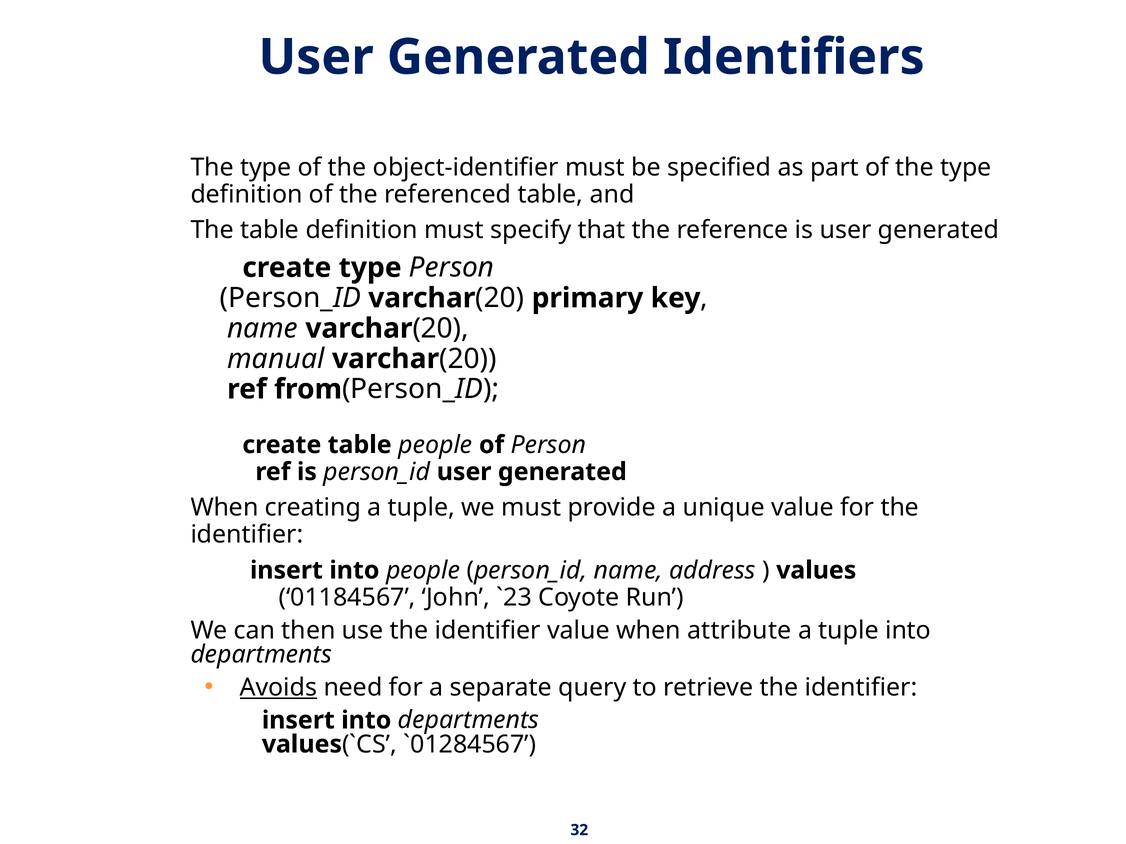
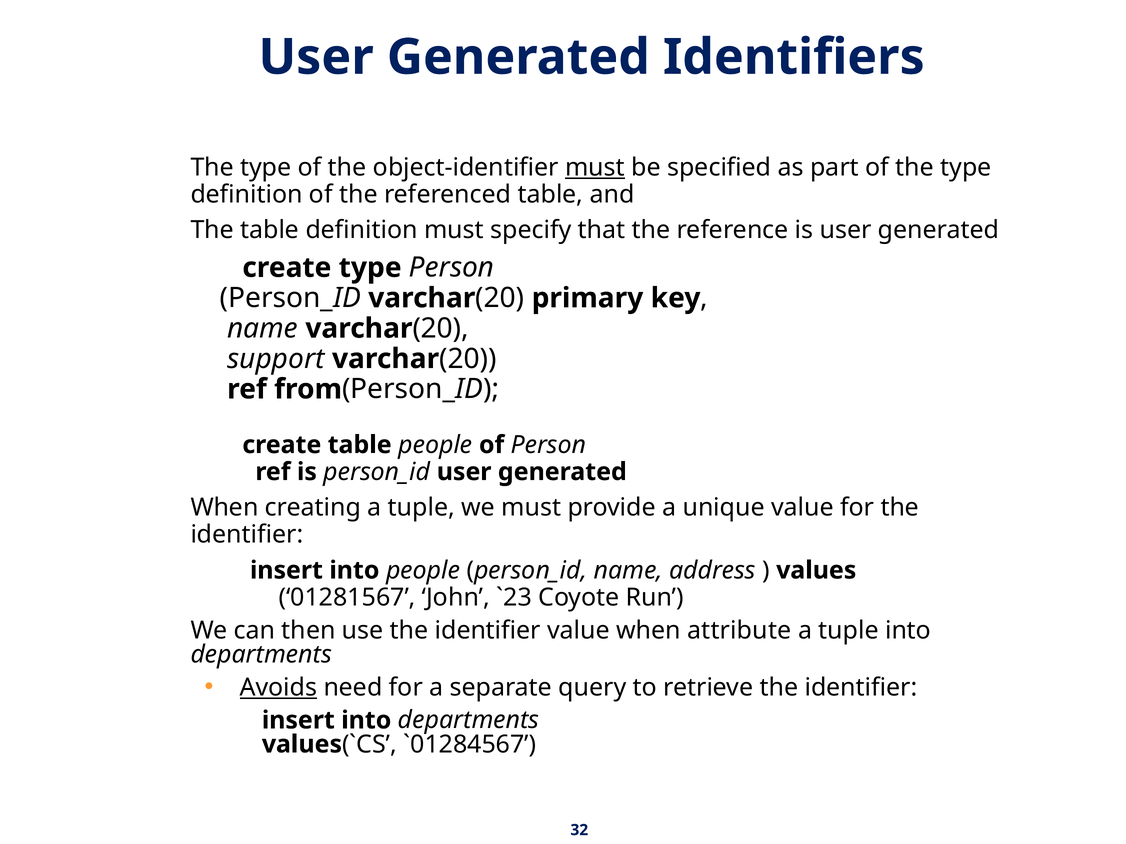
must at (595, 168) underline: none -> present
manual: manual -> support
01184567: 01184567 -> 01281567
